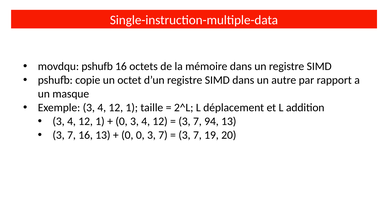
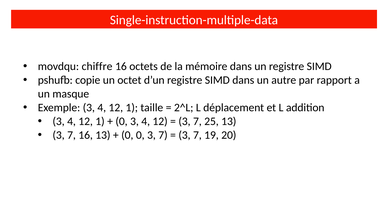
movdqu pshufb: pshufb -> chiffre
94: 94 -> 25
